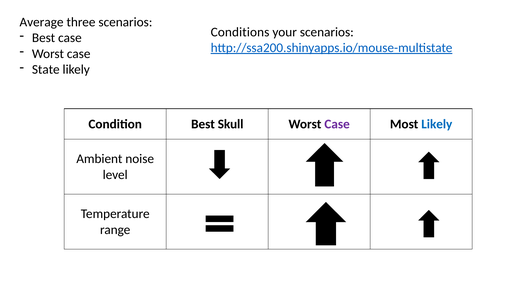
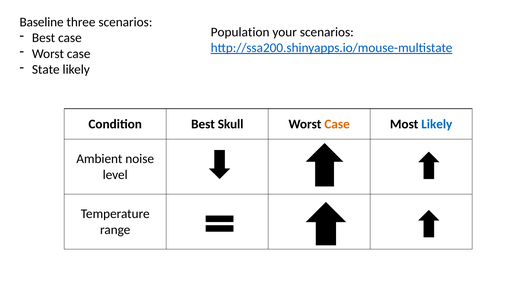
Average: Average -> Baseline
Conditions: Conditions -> Population
Case at (337, 124) colour: purple -> orange
